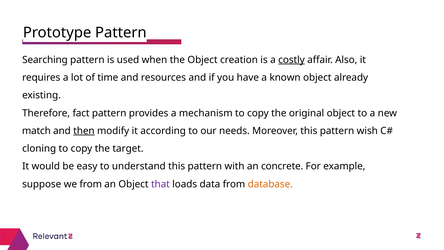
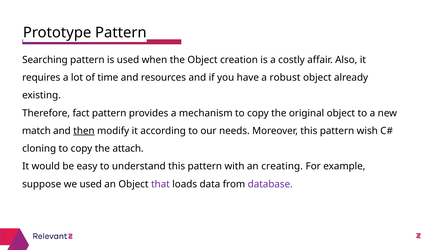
costly underline: present -> none
known: known -> robust
target: target -> attach
concrete: concrete -> creating
we from: from -> used
database colour: orange -> purple
